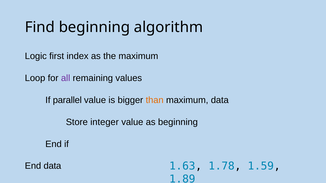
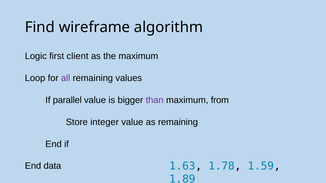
Find beginning: beginning -> wireframe
index: index -> client
than colour: orange -> purple
maximum data: data -> from
as beginning: beginning -> remaining
